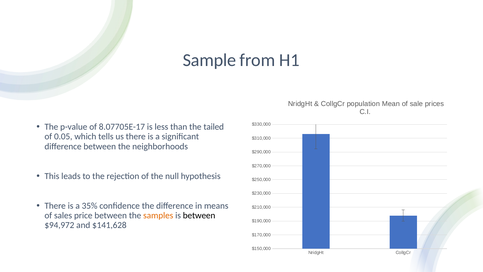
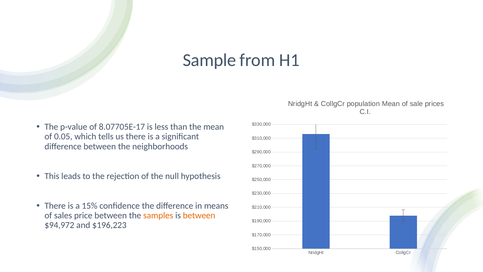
the tailed: tailed -> mean
35%: 35% -> 15%
between at (199, 215) colour: black -> orange
$141,628: $141,628 -> $196,223
